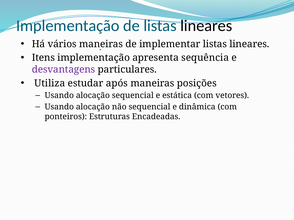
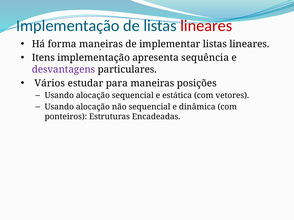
lineares at (206, 26) colour: black -> red
vários: vários -> forma
Utiliza: Utiliza -> Vários
após: após -> para
